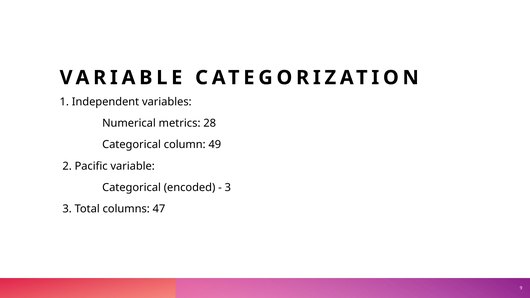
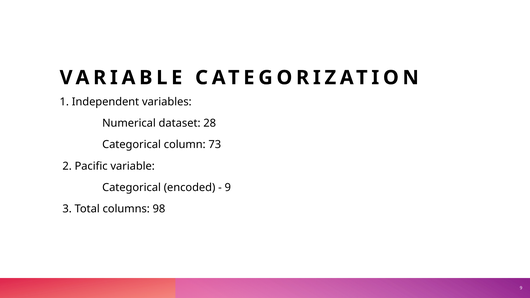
metrics: metrics -> dataset
49: 49 -> 73
3 at (228, 188): 3 -> 9
47: 47 -> 98
